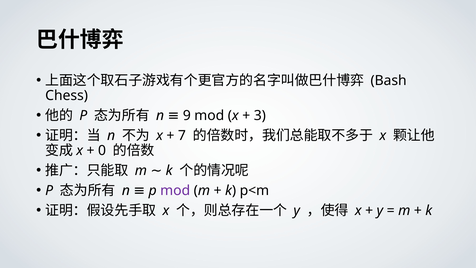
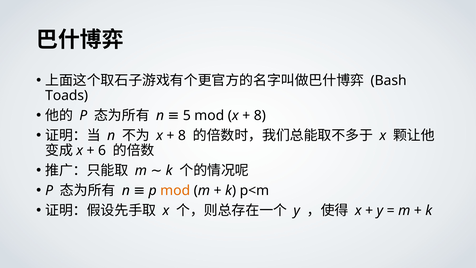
Chess: Chess -> Toads
9: 9 -> 5
3 at (260, 115): 3 -> 8
7 at (182, 135): 7 -> 8
0: 0 -> 6
mod at (175, 190) colour: purple -> orange
